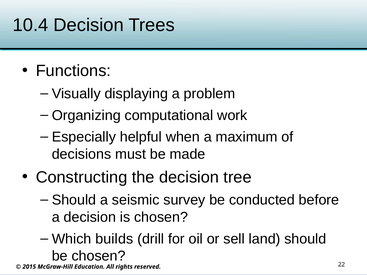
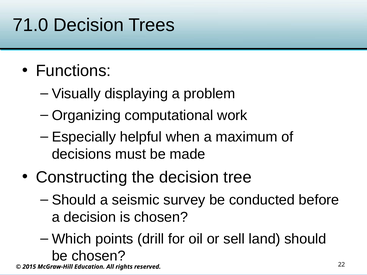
10.4: 10.4 -> 71.0
builds: builds -> points
